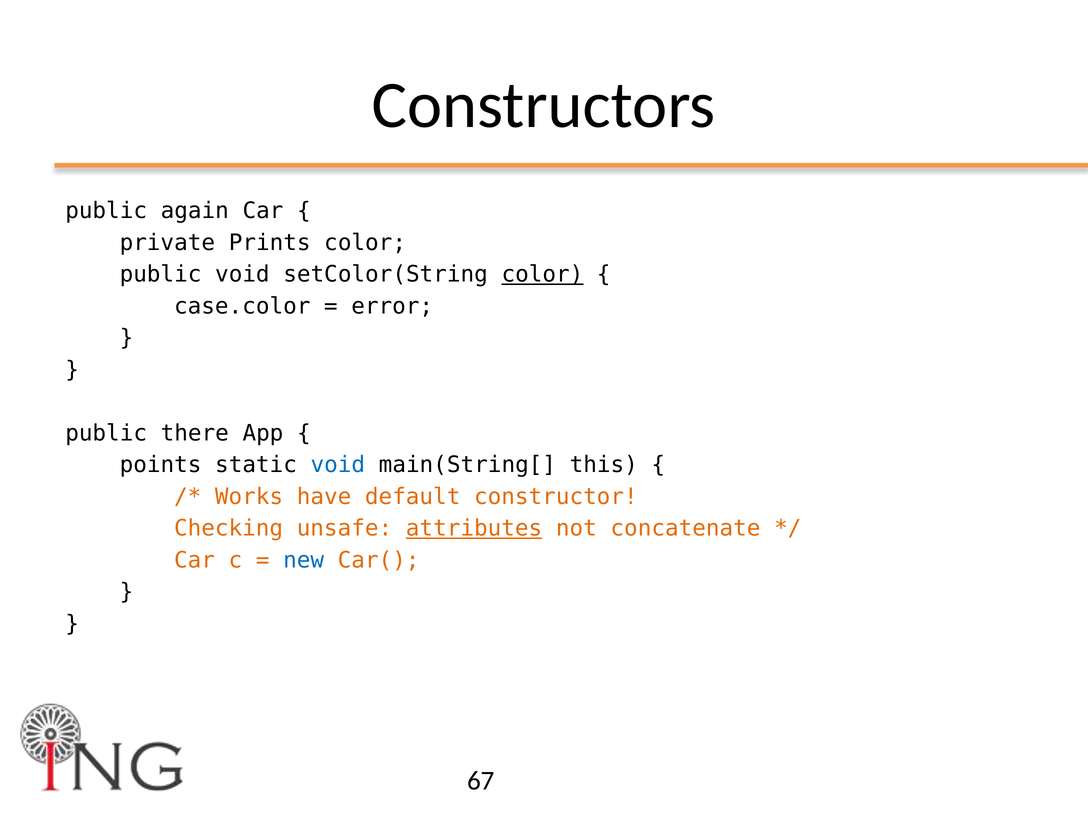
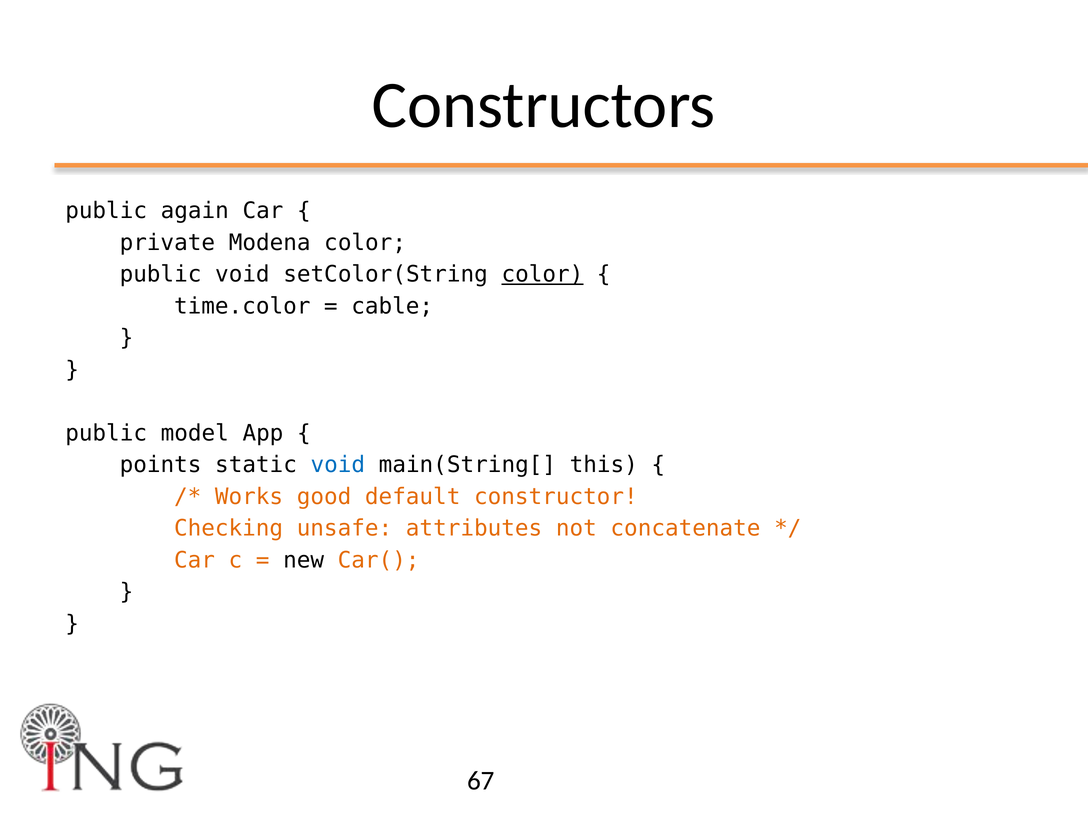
Prints: Prints -> Modena
case.color: case.color -> time.color
error: error -> cable
there: there -> model
have: have -> good
attributes underline: present -> none
new colour: blue -> black
